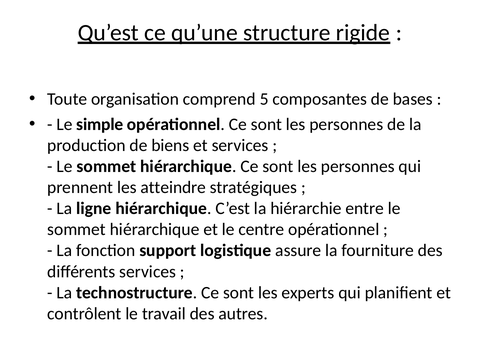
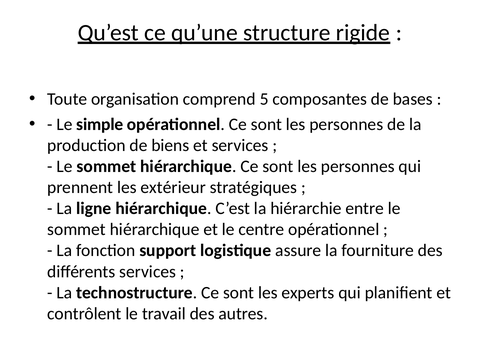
atteindre: atteindre -> extérieur
